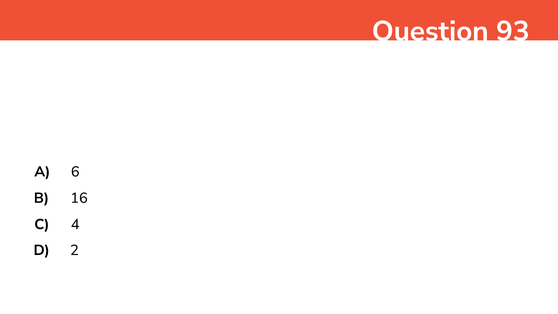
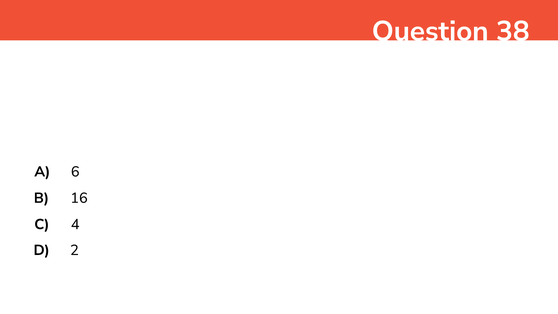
93: 93 -> 38
